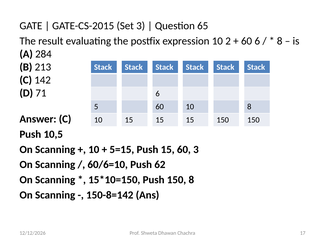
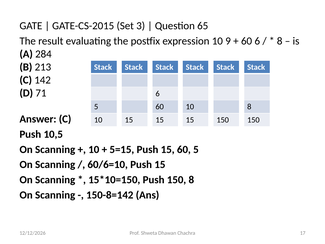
2: 2 -> 9
60 3: 3 -> 5
60/6=10 Push 62: 62 -> 15
